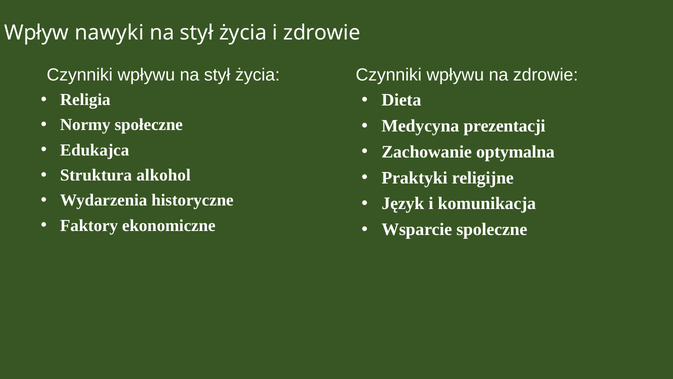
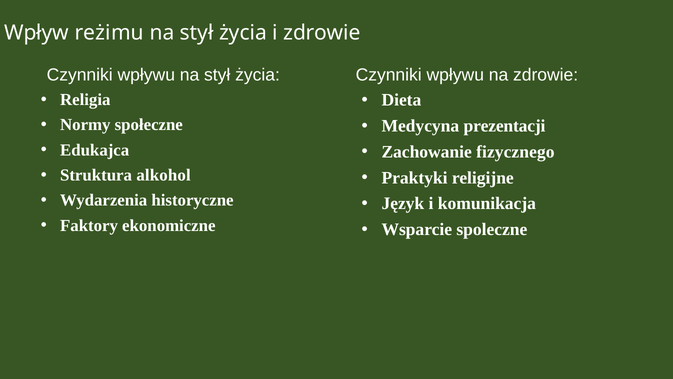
nawyki: nawyki -> reżimu
optymalna: optymalna -> fizycznego
